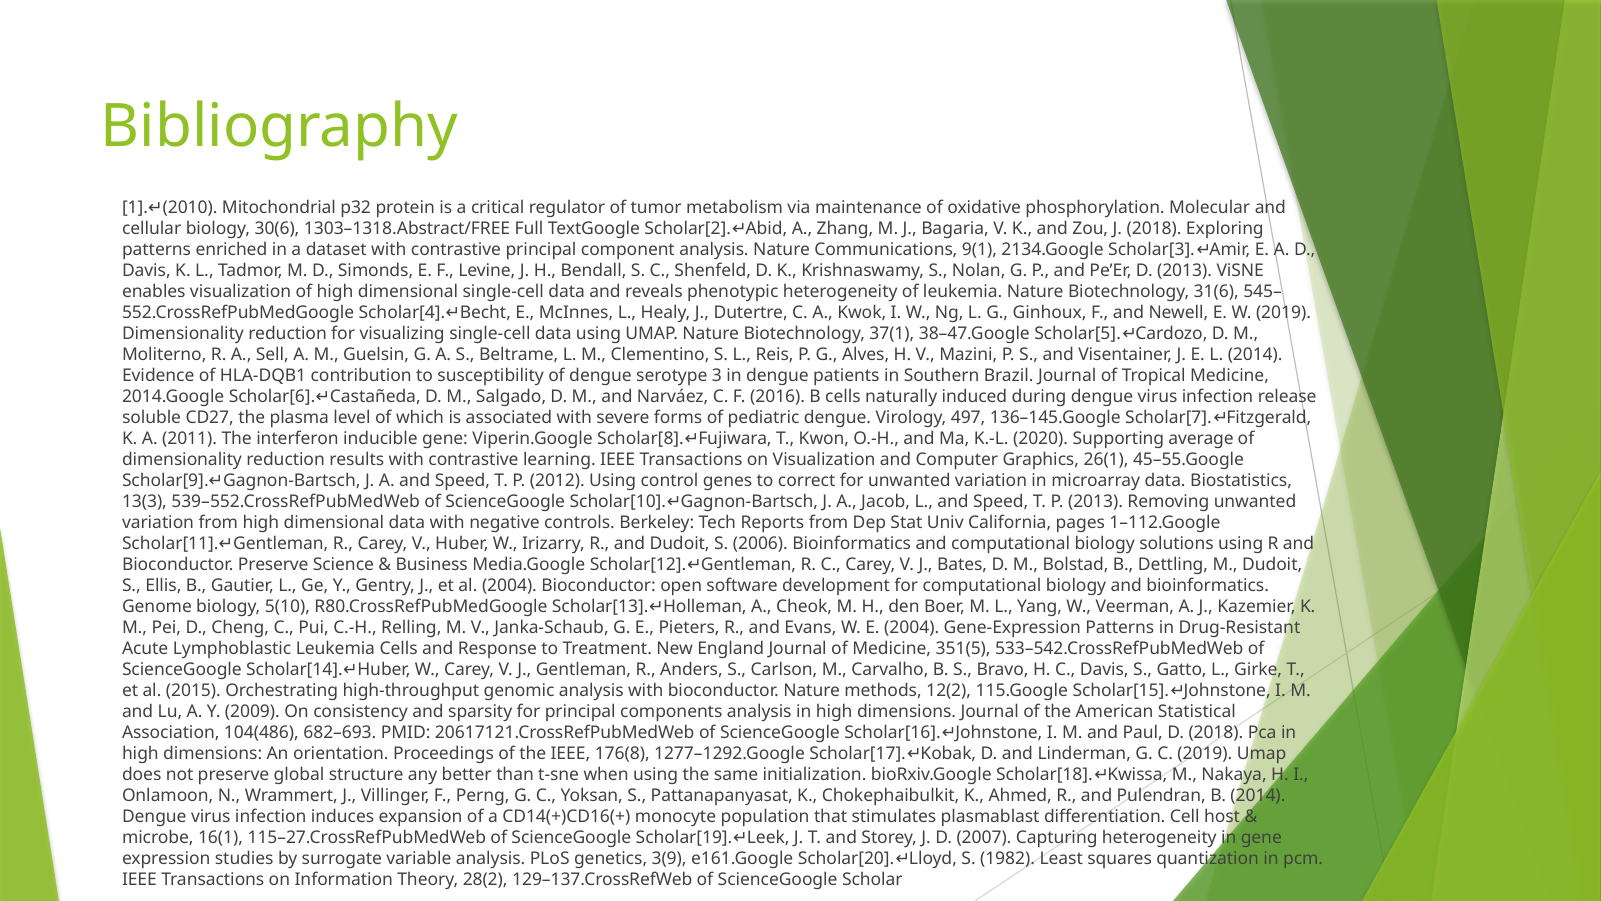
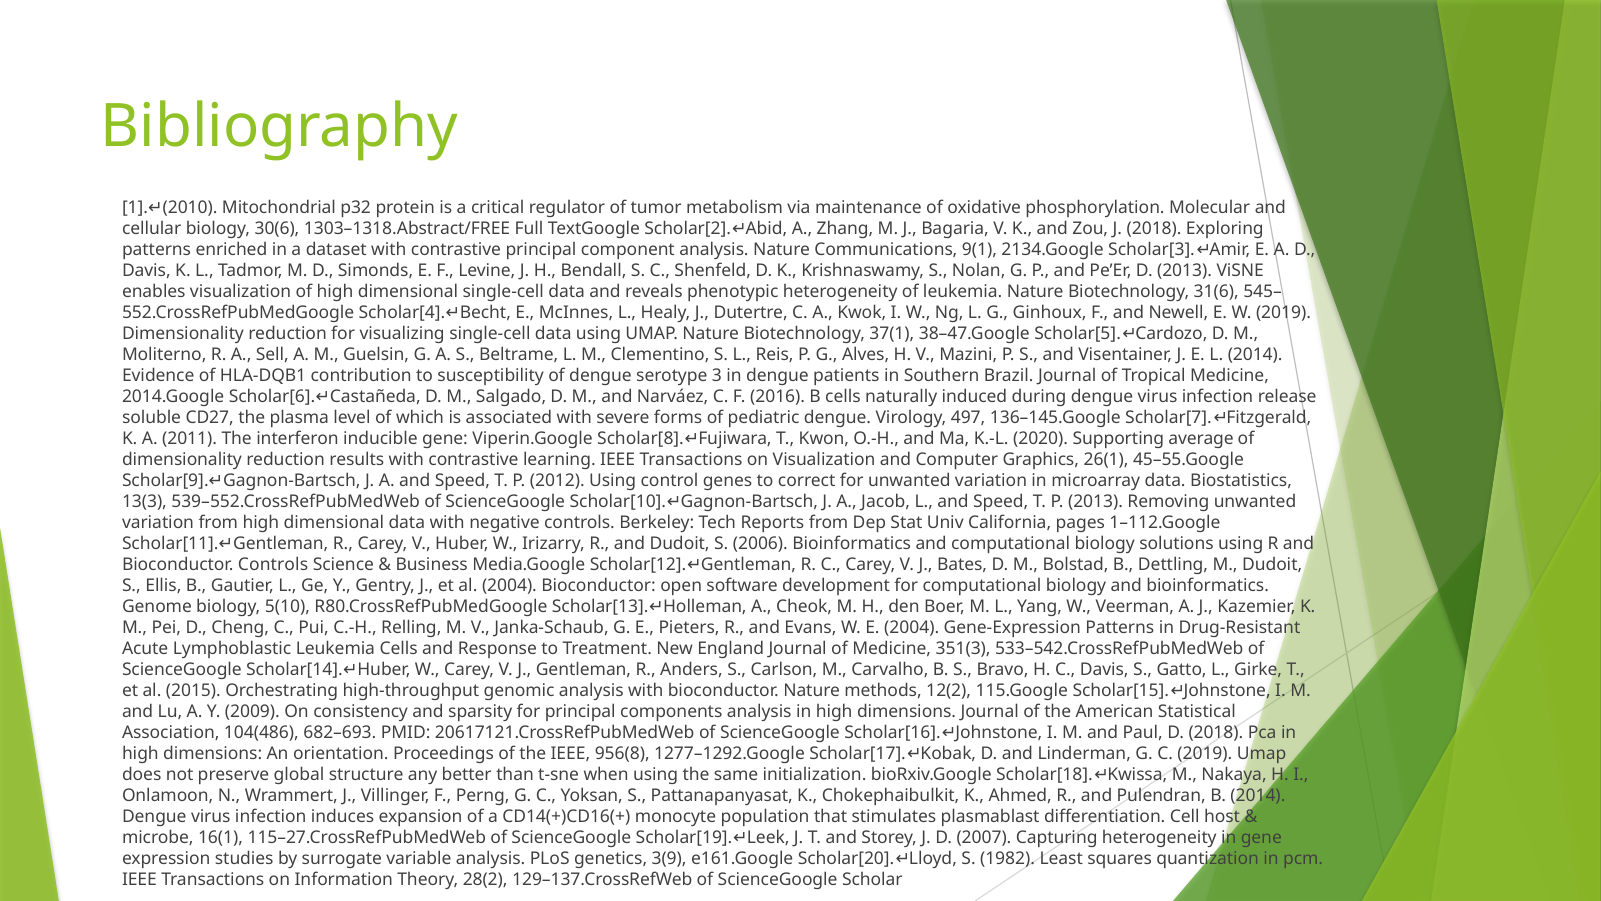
Bioconductor Preserve: Preserve -> Controls
351(5: 351(5 -> 351(3
176(8: 176(8 -> 956(8
